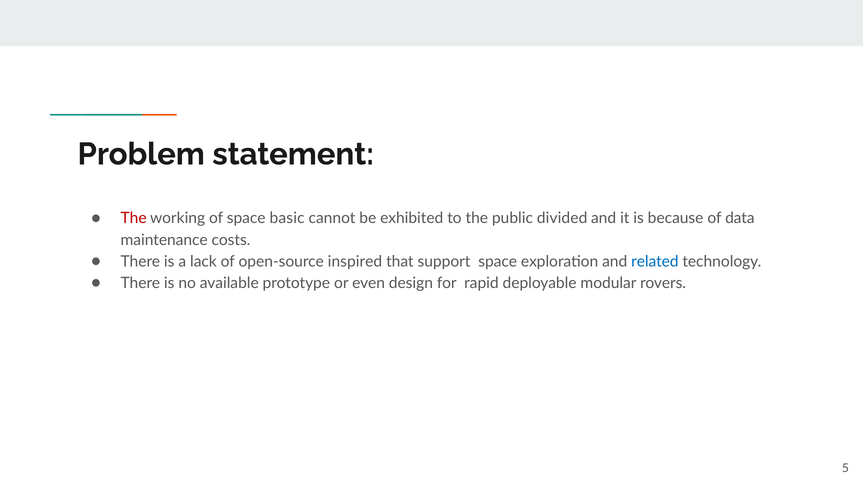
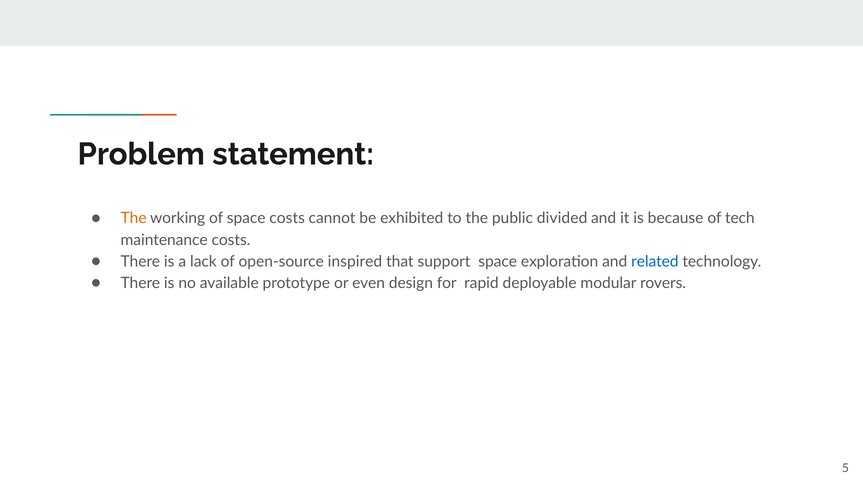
The at (134, 218) colour: red -> orange
space basic: basic -> costs
data: data -> tech
